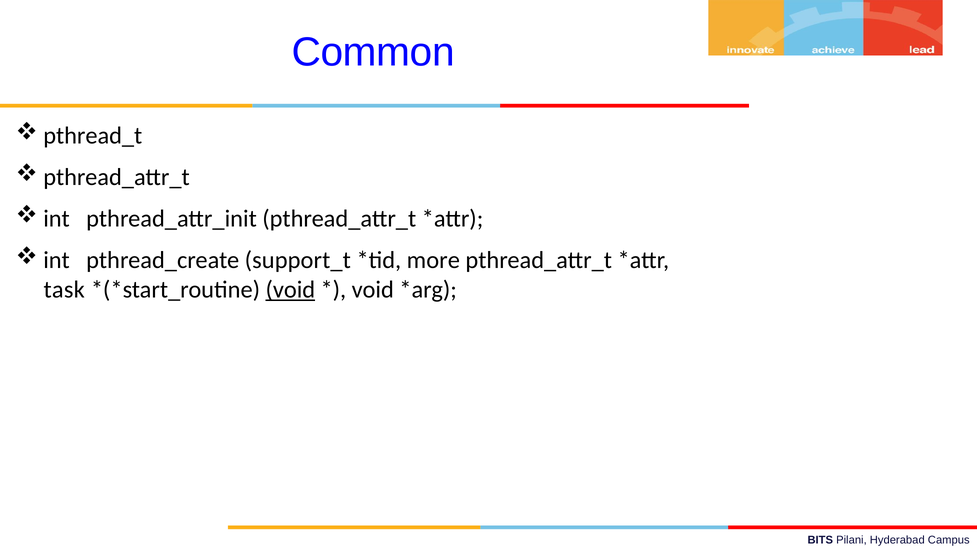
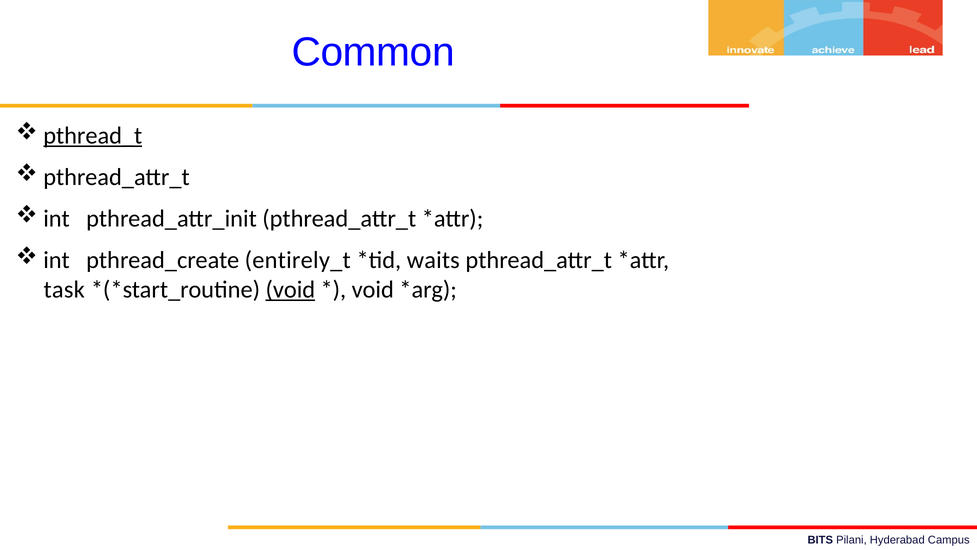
pthread_t underline: none -> present
support_t: support_t -> entirely_t
more: more -> waits
